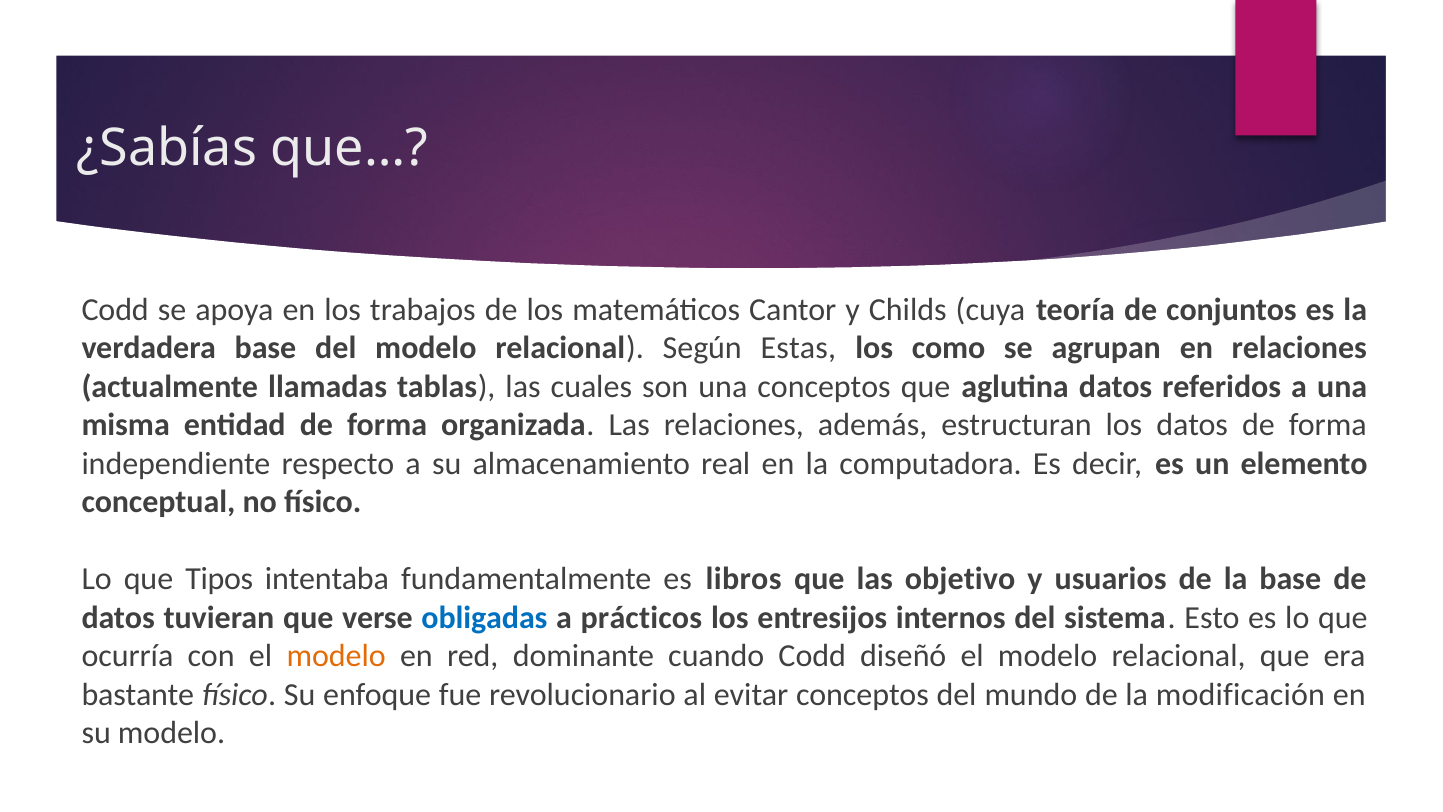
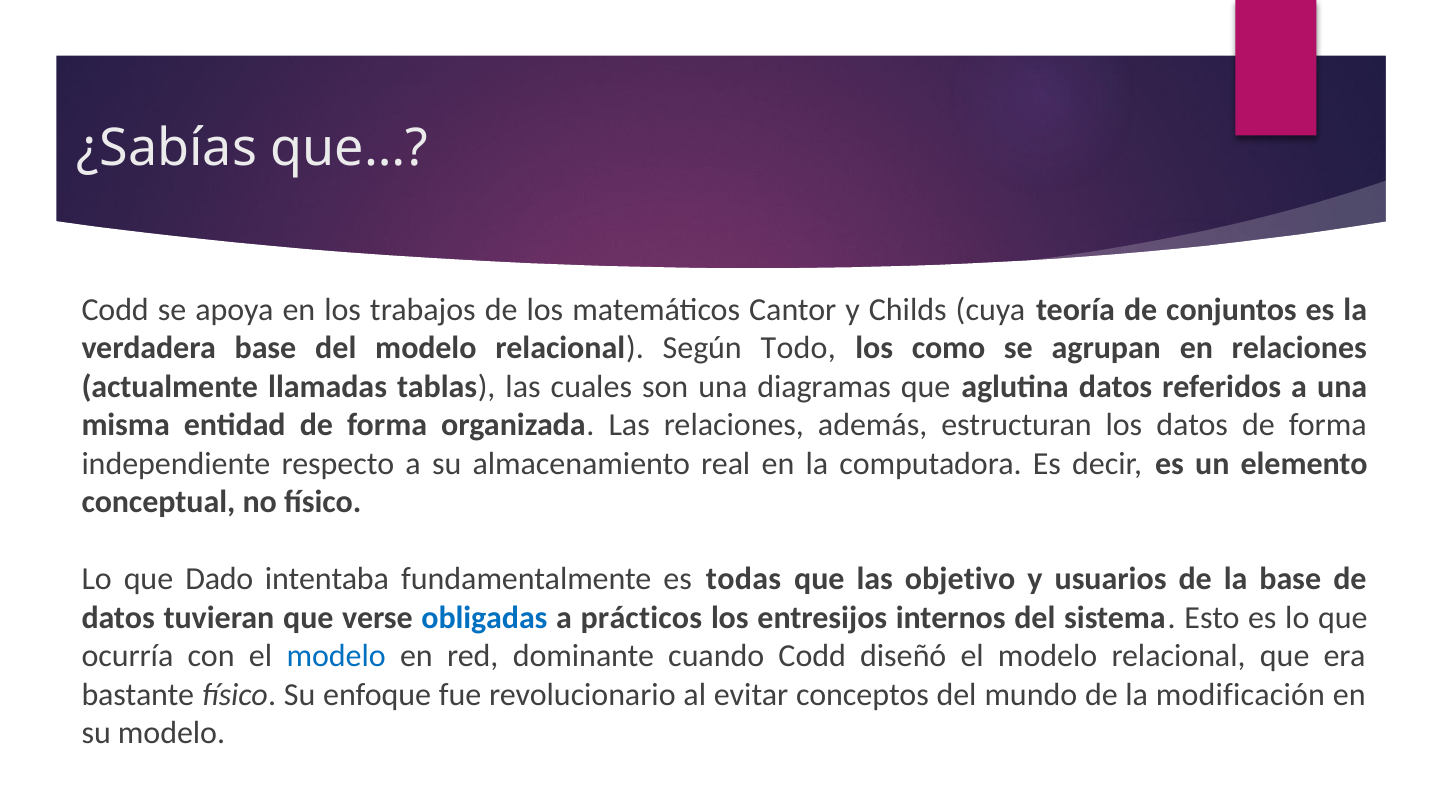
Estas: Estas -> Todo
una conceptos: conceptos -> diagramas
Tipos: Tipos -> Dado
libros: libros -> todas
modelo at (336, 656) colour: orange -> blue
